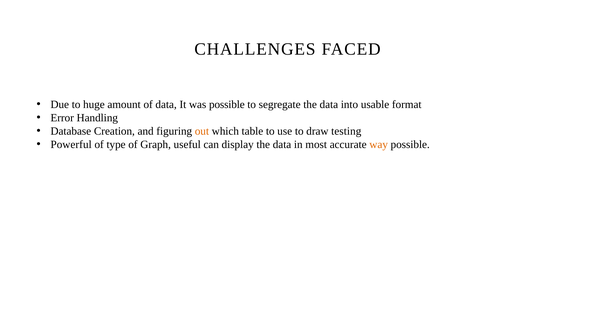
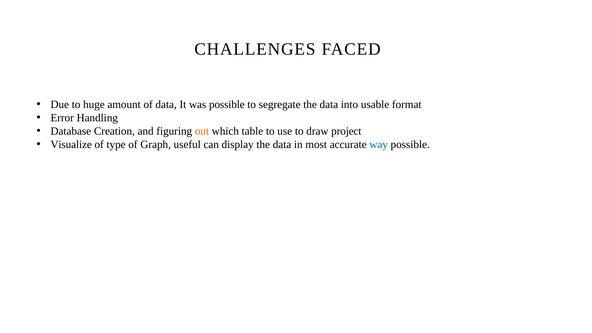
testing: testing -> project
Powerful: Powerful -> Visualize
way colour: orange -> blue
